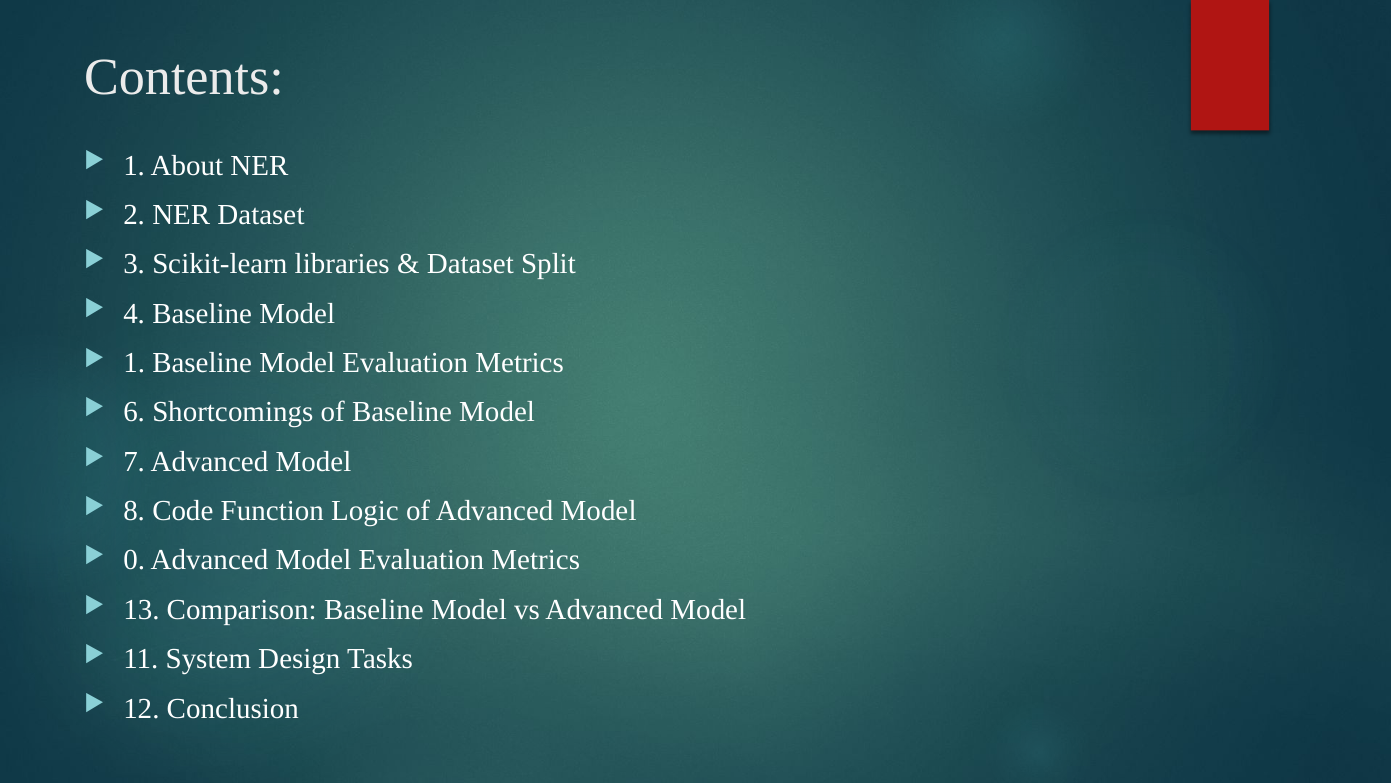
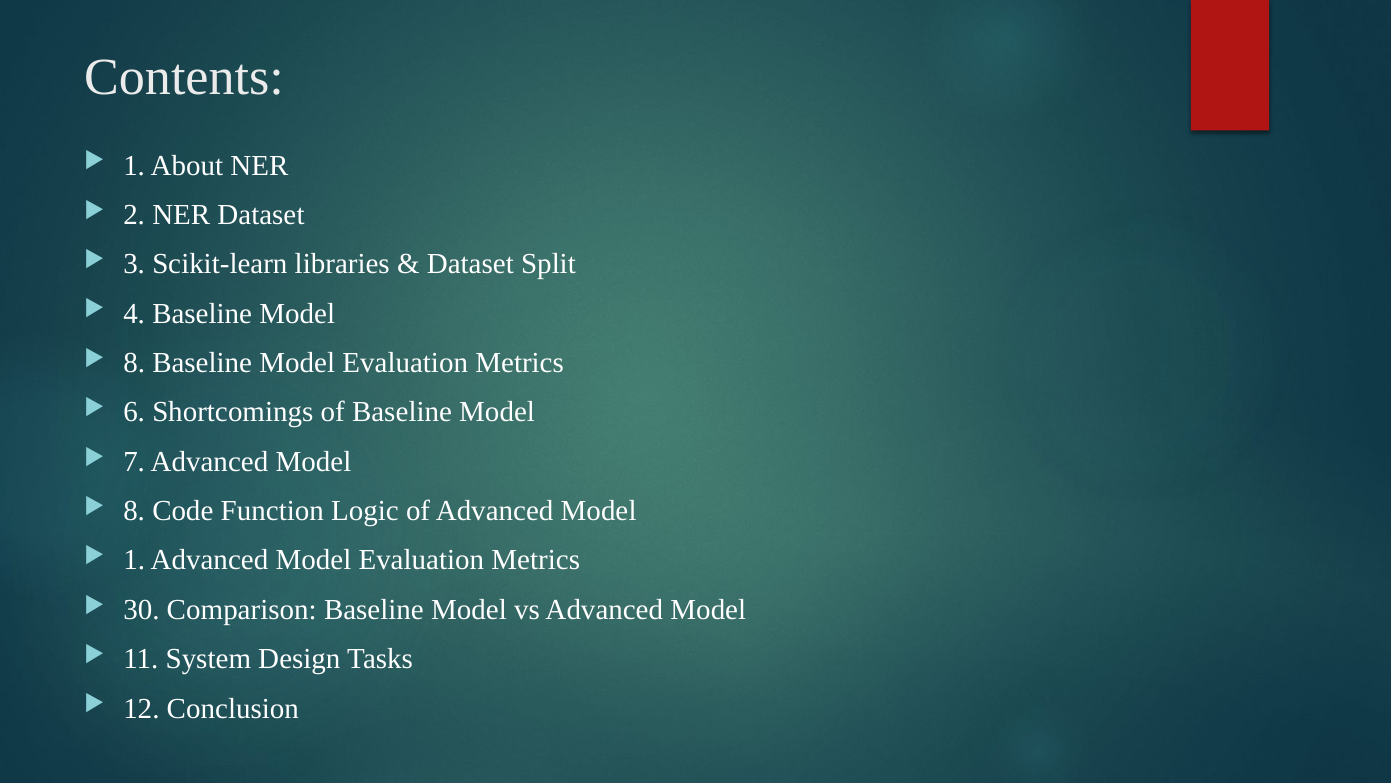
1 at (134, 363): 1 -> 8
0 at (134, 560): 0 -> 1
13: 13 -> 30
